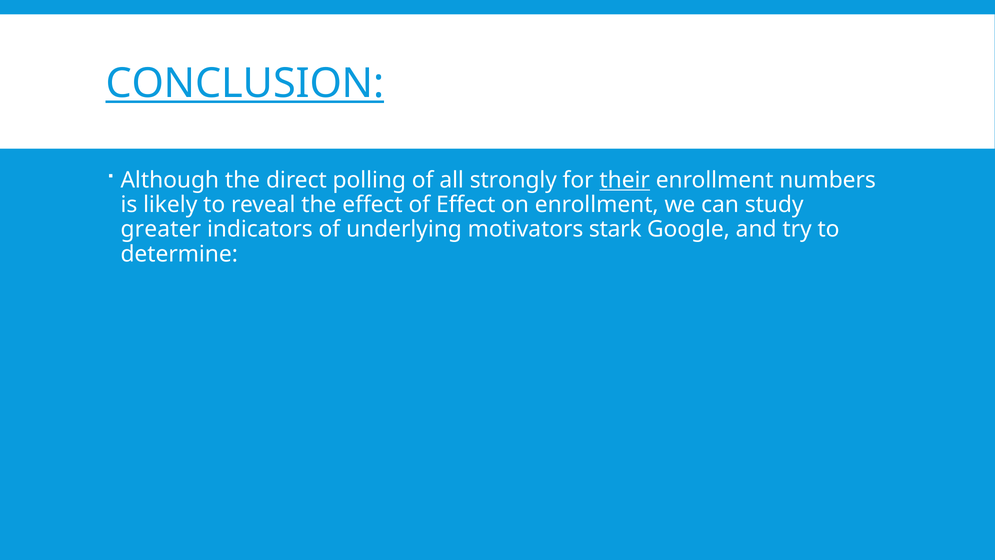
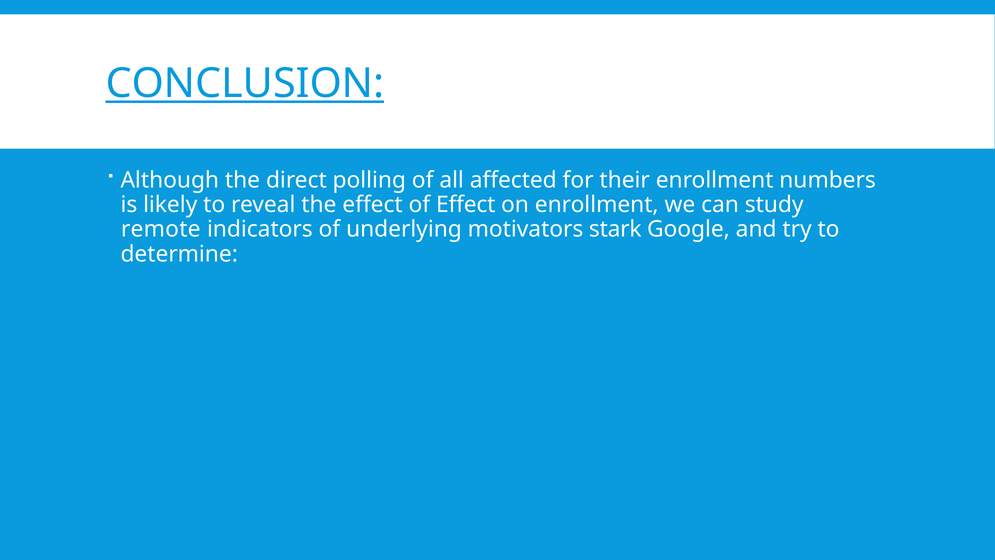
strongly: strongly -> affected
their underline: present -> none
greater: greater -> remote
